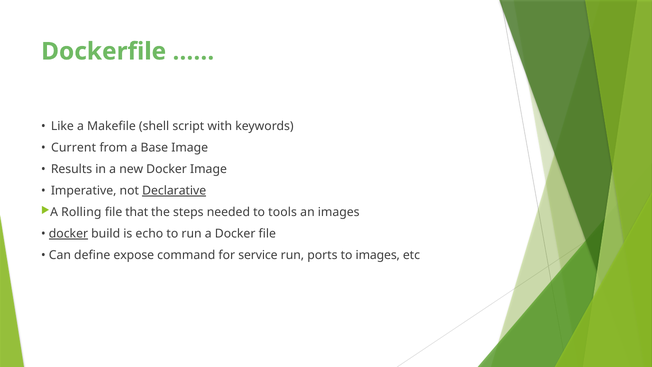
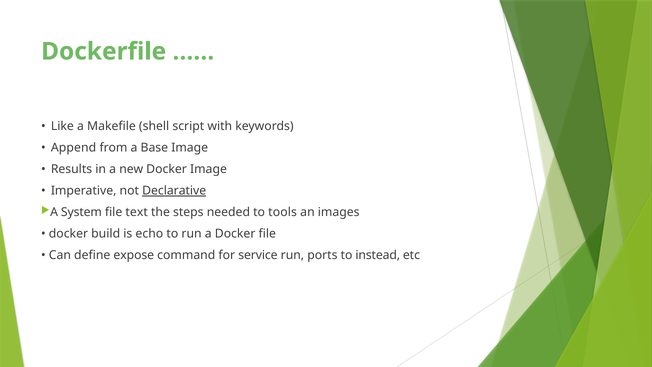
Current: Current -> Append
Rolling: Rolling -> System
that: that -> text
docker at (68, 234) underline: present -> none
to images: images -> instead
